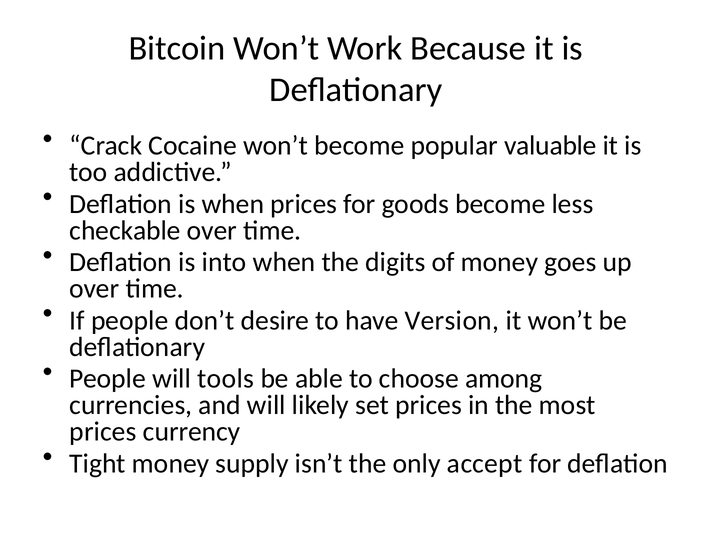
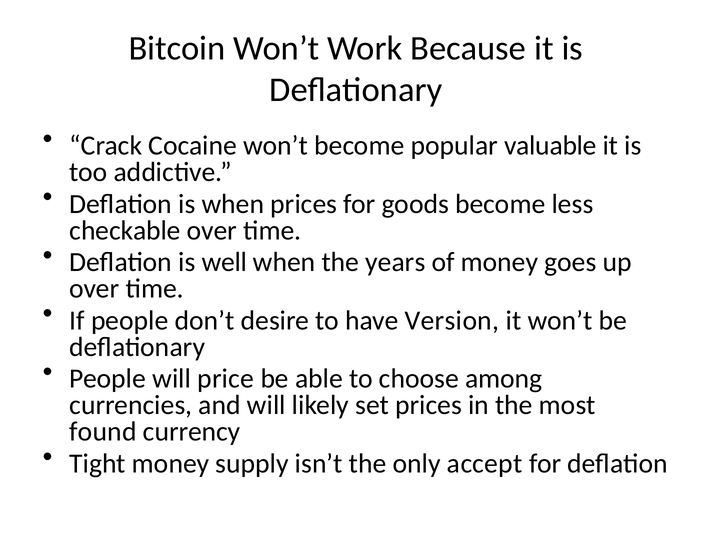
into: into -> well
digits: digits -> years
tools: tools -> price
prices at (103, 432): prices -> found
